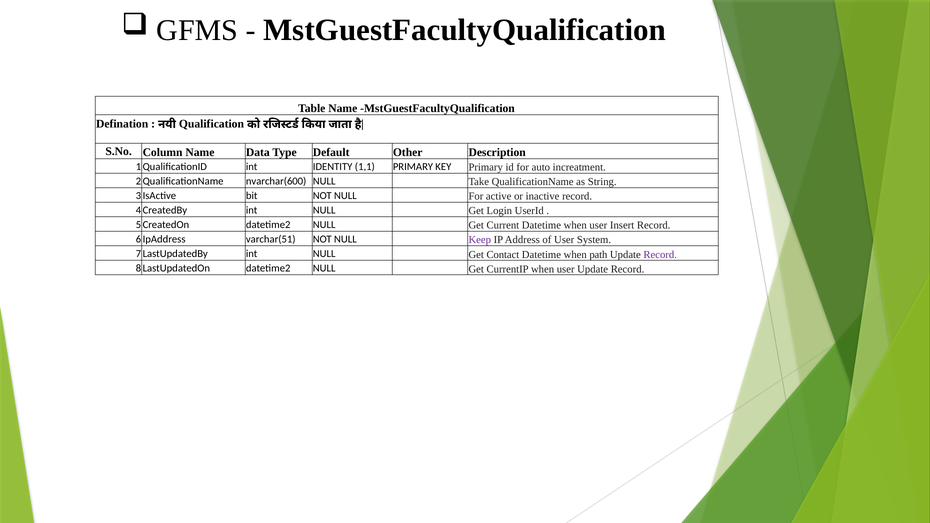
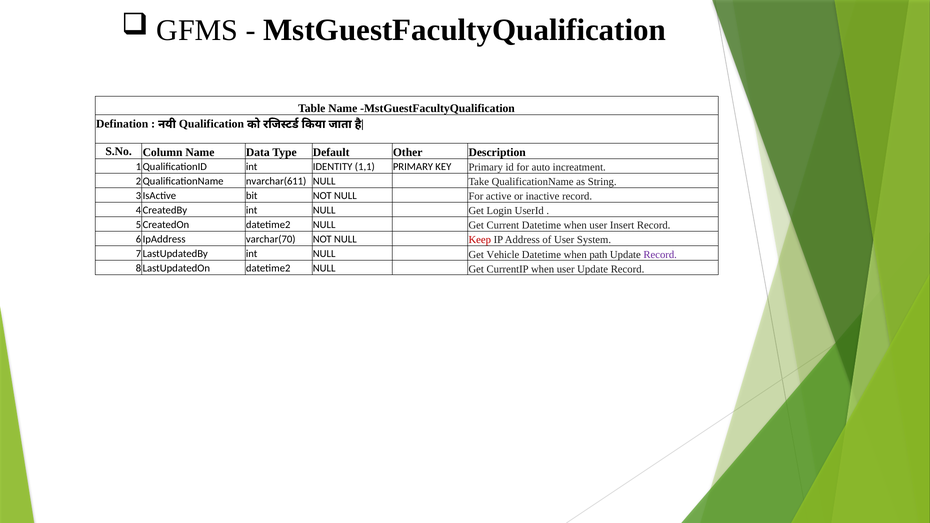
nvarchar(600: nvarchar(600 -> nvarchar(611
varchar(51: varchar(51 -> varchar(70
Keep colour: purple -> red
Contact: Contact -> Vehicle
